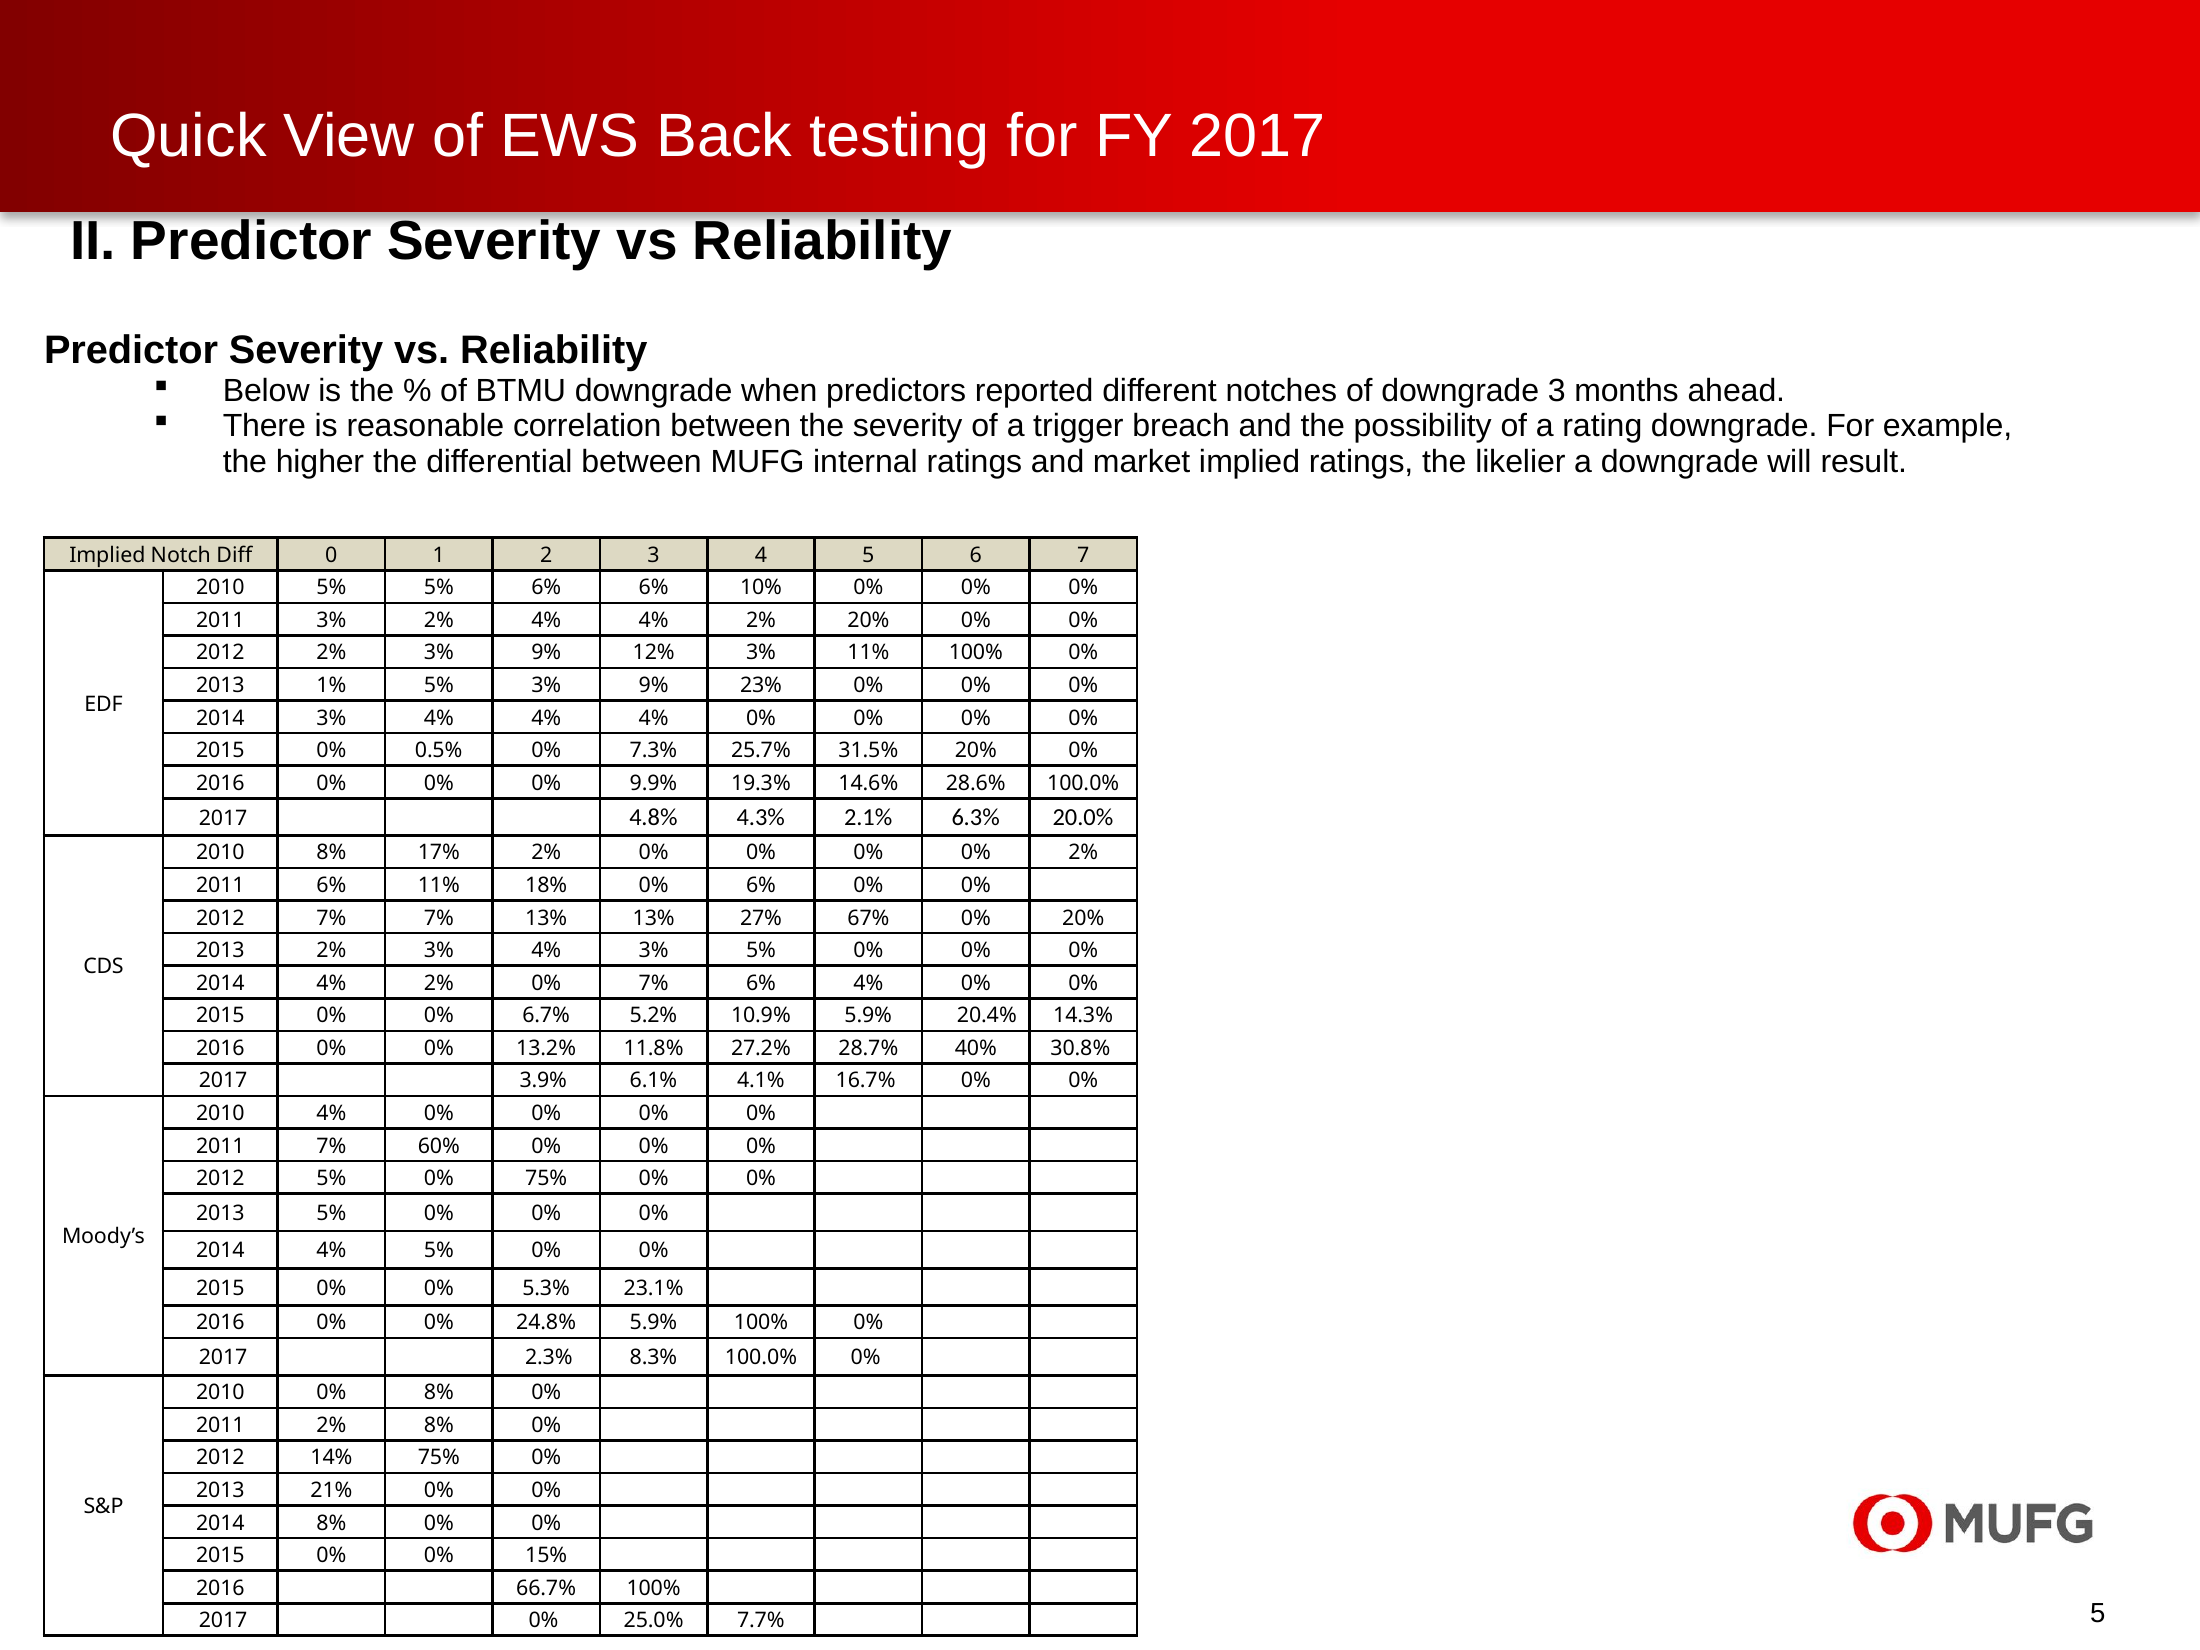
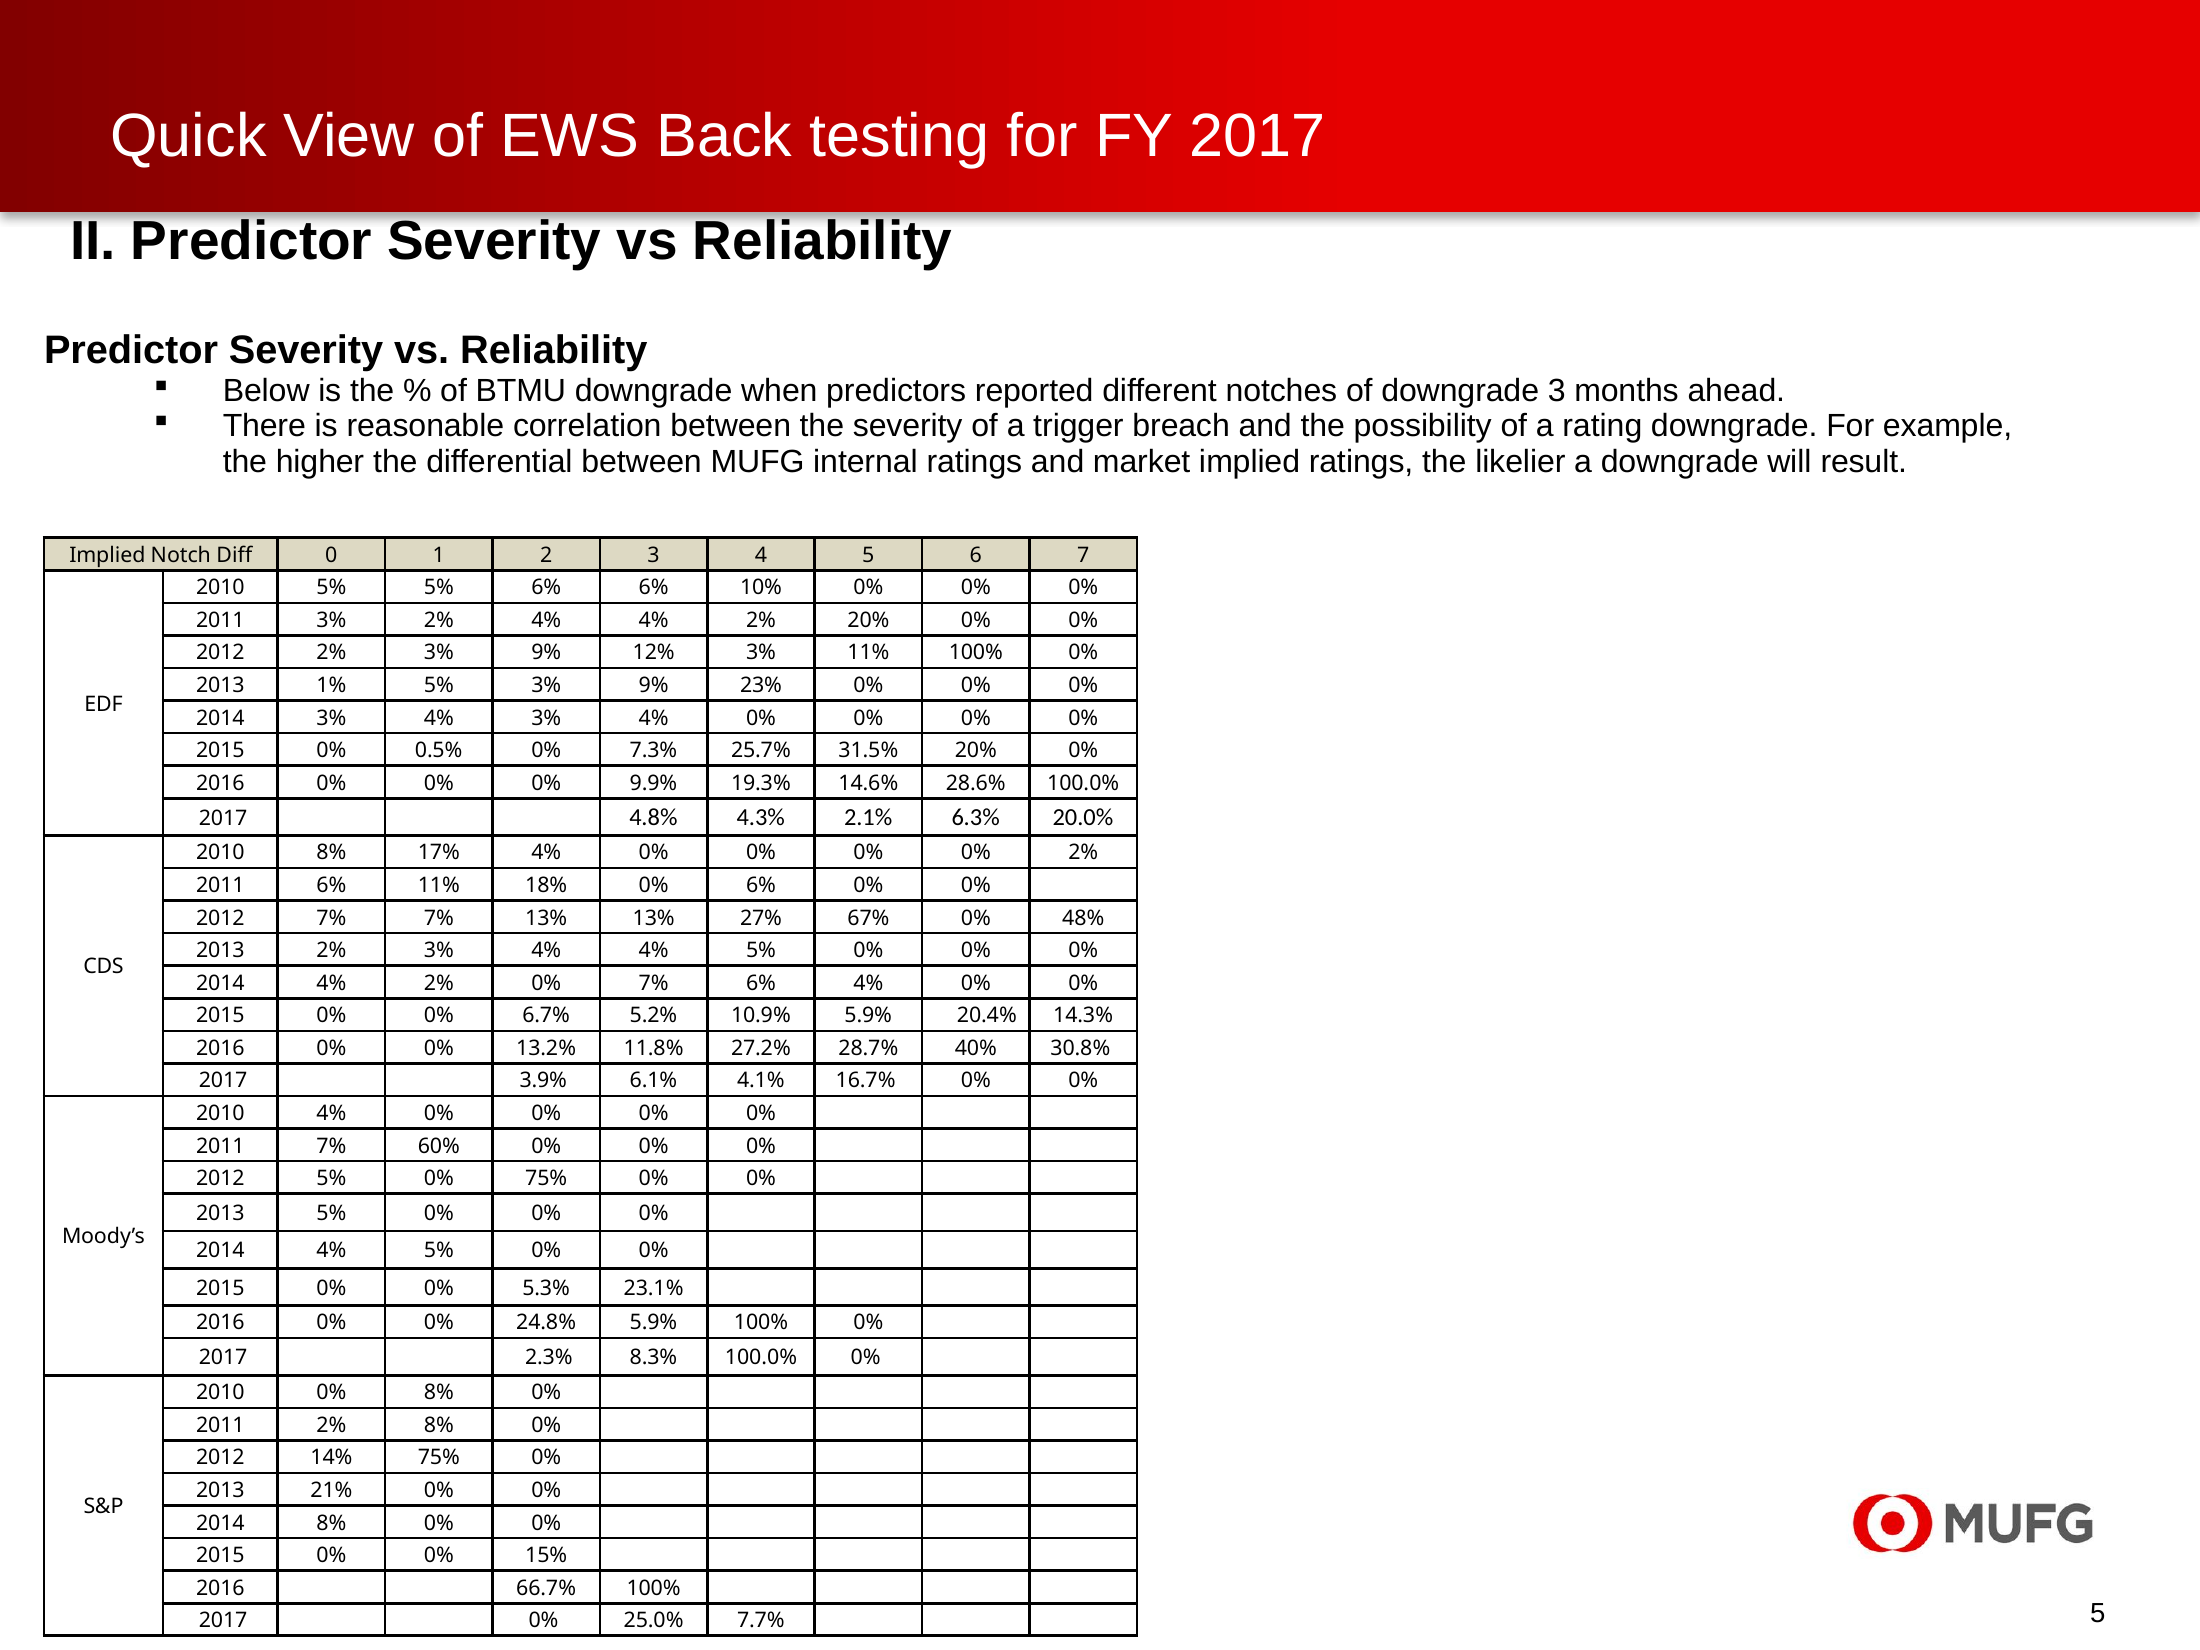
3% 4% 4%: 4% -> 3%
17% 2%: 2% -> 4%
0% 20%: 20% -> 48%
3% 4% 3%: 3% -> 4%
